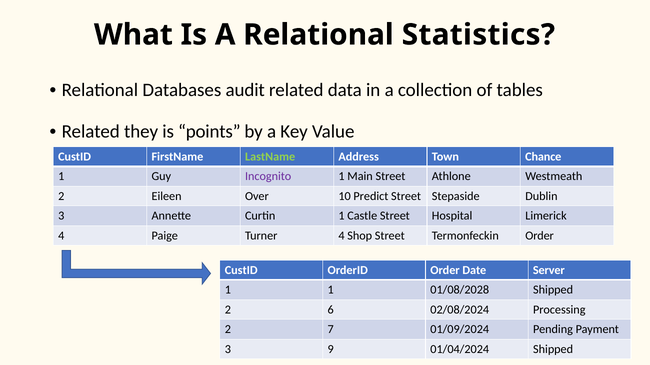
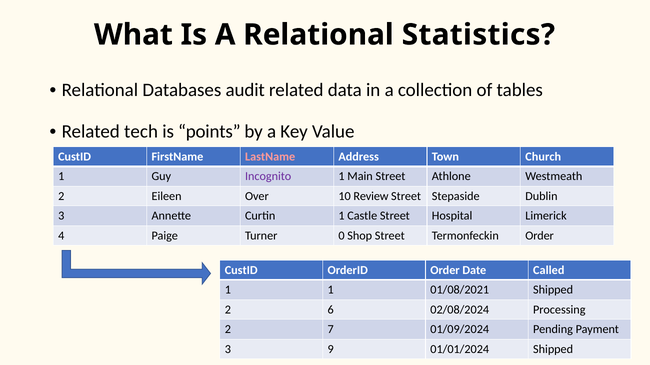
they: they -> tech
LastName colour: light green -> pink
Chance: Chance -> Church
Predict: Predict -> Review
Turner 4: 4 -> 0
Server: Server -> Called
01/08/2028: 01/08/2028 -> 01/08/2021
01/04/2024: 01/04/2024 -> 01/01/2024
